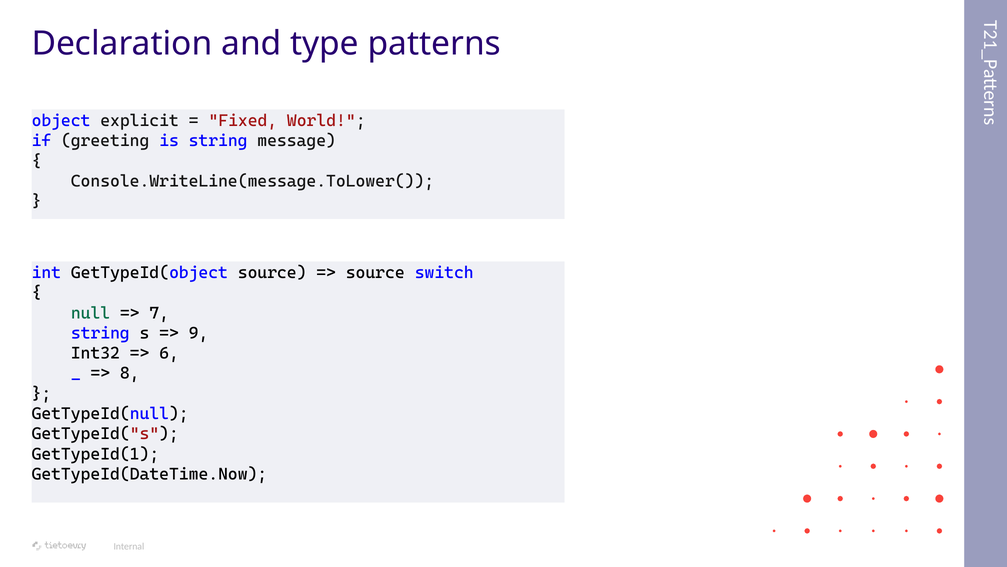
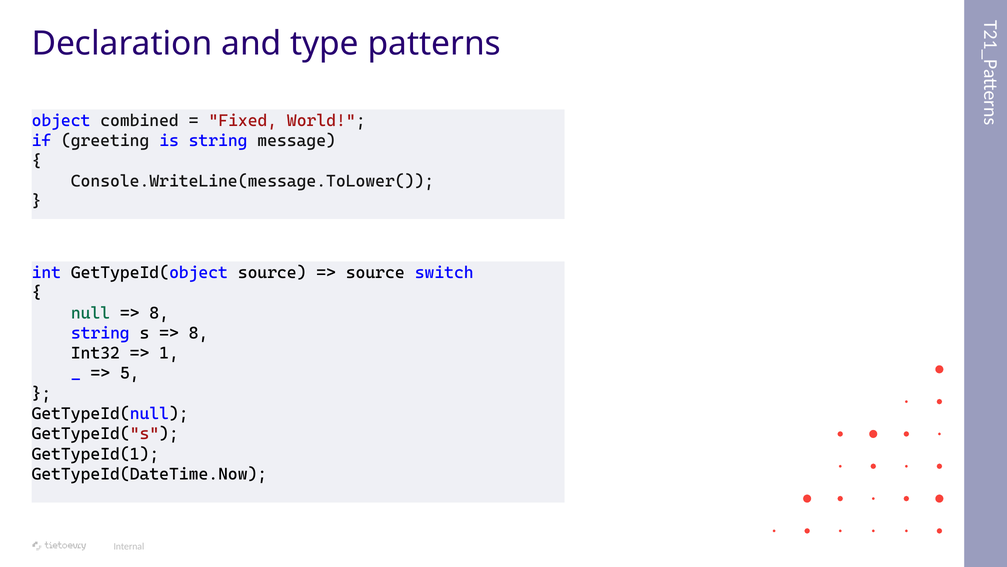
explicit: explicit -> combined
7 at (159, 313): 7 -> 8
9 at (199, 333): 9 -> 8
6 at (169, 353): 6 -> 1
8: 8 -> 5
